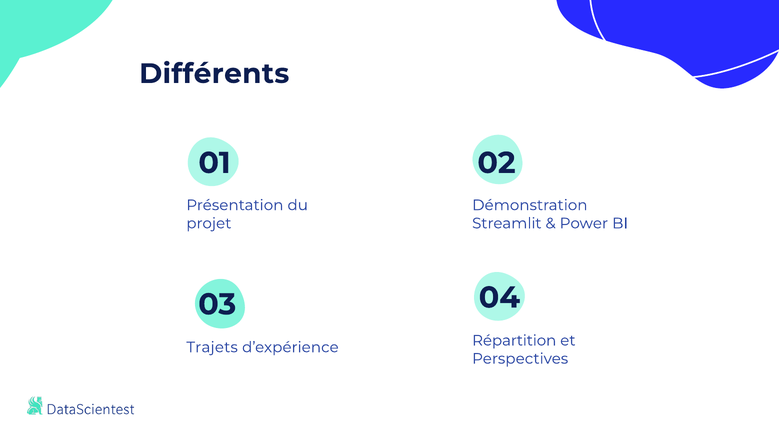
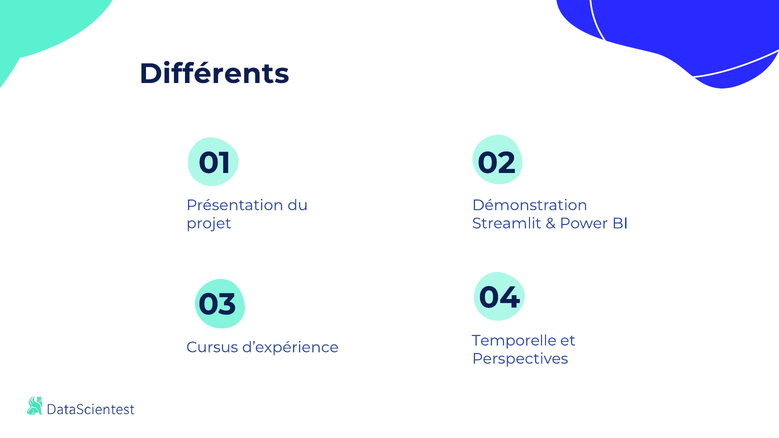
Répartition: Répartition -> Temporelle
Trajets: Trajets -> Cursus
